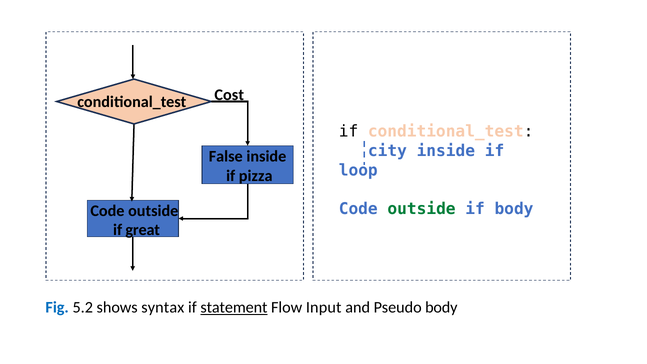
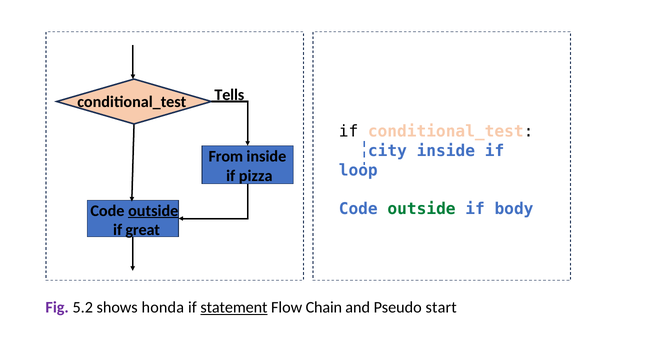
Cost: Cost -> Tells
False: False -> From
outside at (153, 211) underline: none -> present
Fig colour: blue -> purple
syntax: syntax -> honda
Input: Input -> Chain
Pseudo body: body -> start
